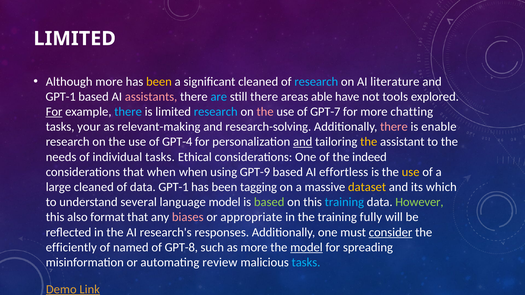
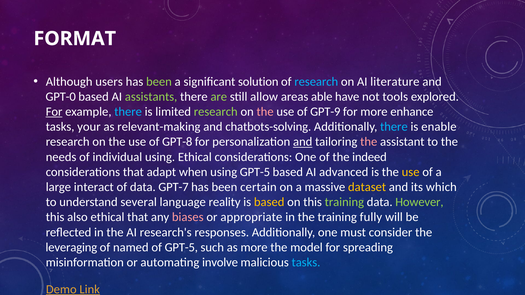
LIMITED at (75, 39): LIMITED -> FORMAT
Although more: more -> users
been at (159, 82) colour: yellow -> light green
significant cleaned: cleaned -> solution
GPT-1 at (61, 97): GPT-1 -> GPT-0
assistants colour: pink -> light green
are colour: light blue -> light green
still there: there -> allow
research at (216, 112) colour: light blue -> light green
GPT-7: GPT-7 -> GPT-9
chatting: chatting -> enhance
research-solving: research-solving -> chatbots-solving
there at (394, 127) colour: pink -> light blue
GPT-4: GPT-4 -> GPT-8
the at (369, 142) colour: yellow -> pink
individual tasks: tasks -> using
that when: when -> adapt
using GPT-9: GPT-9 -> GPT-5
effortless: effortless -> advanced
large cleaned: cleaned -> interact
data GPT-1: GPT-1 -> GPT-7
tagging: tagging -> certain
language model: model -> reality
based at (269, 202) colour: light green -> yellow
training at (344, 202) colour: light blue -> light green
also format: format -> ethical
consider underline: present -> none
efficiently: efficiently -> leveraging
of GPT-8: GPT-8 -> GPT-5
model at (306, 248) underline: present -> none
review: review -> involve
